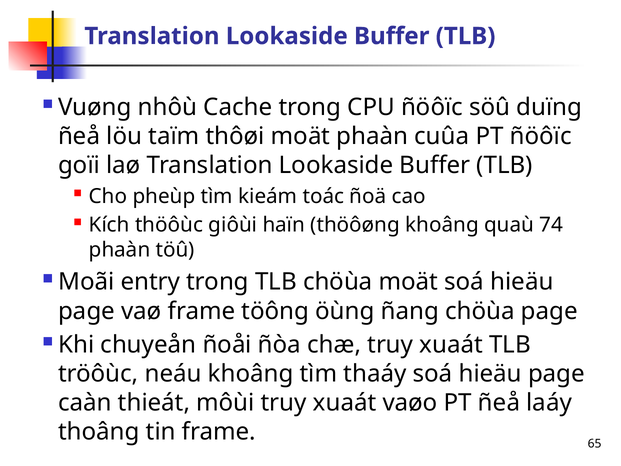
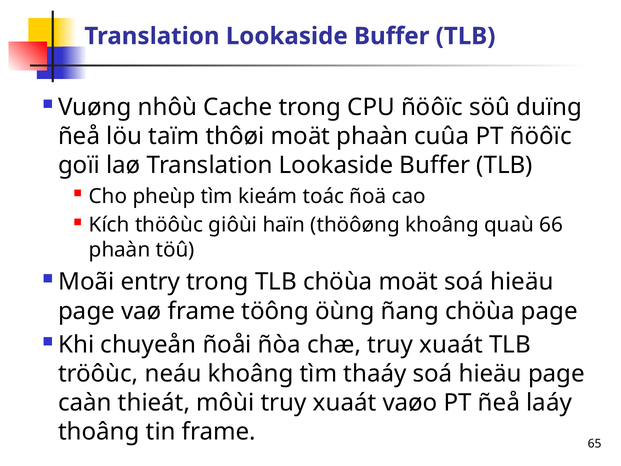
74: 74 -> 66
